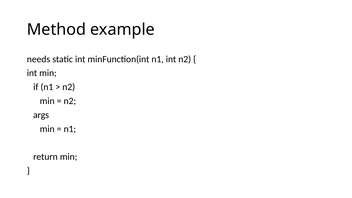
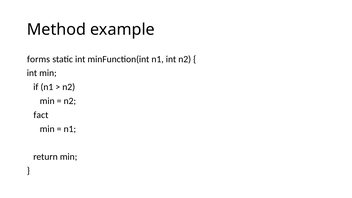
needs: needs -> forms
args: args -> fact
